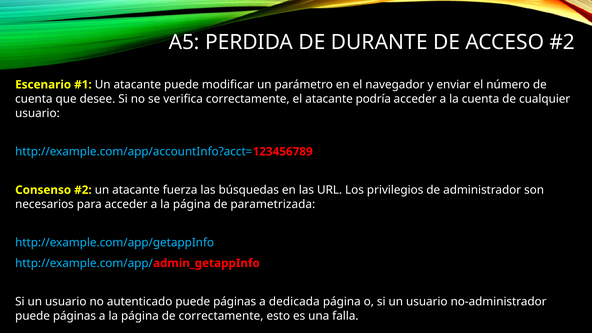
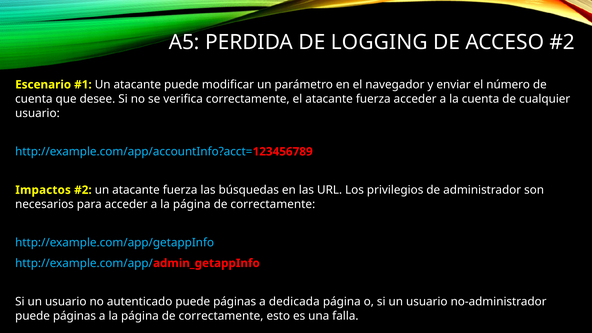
DURANTE: DURANTE -> LOGGING
el atacante podría: podría -> fuerza
Consenso: Consenso -> Impactos
parametrizada at (273, 204): parametrizada -> correctamente
